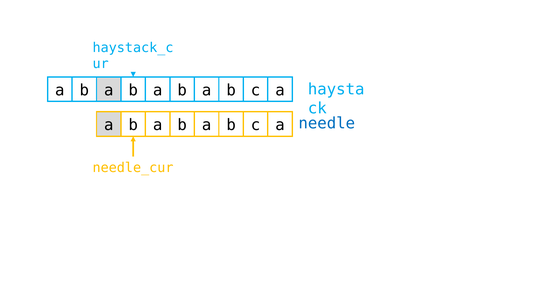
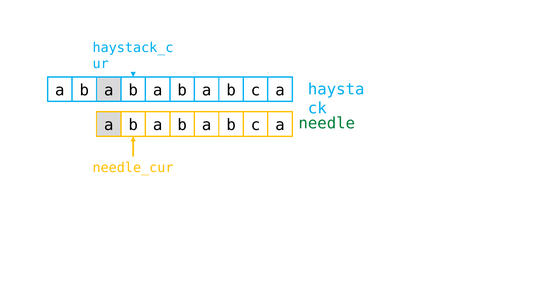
needle colour: blue -> green
